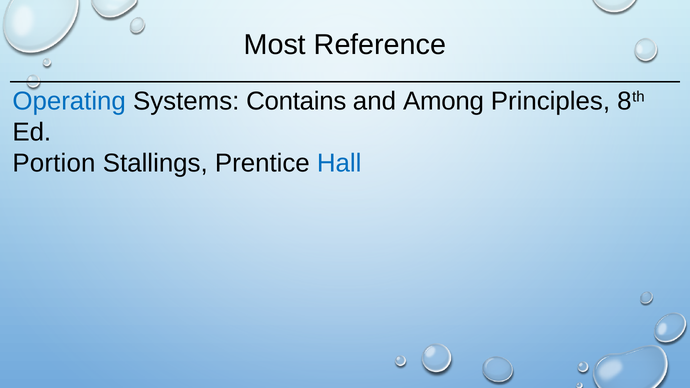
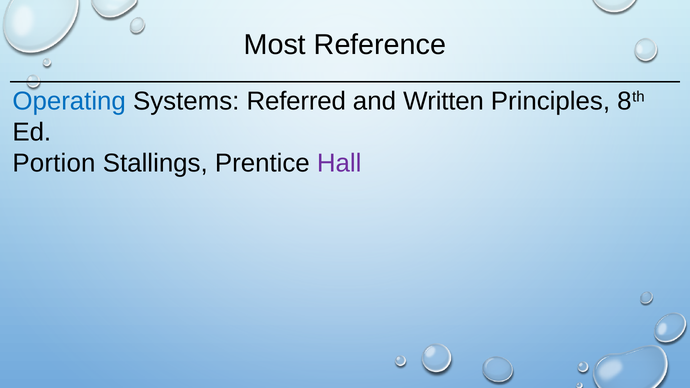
Contains: Contains -> Referred
Among: Among -> Written
Hall colour: blue -> purple
